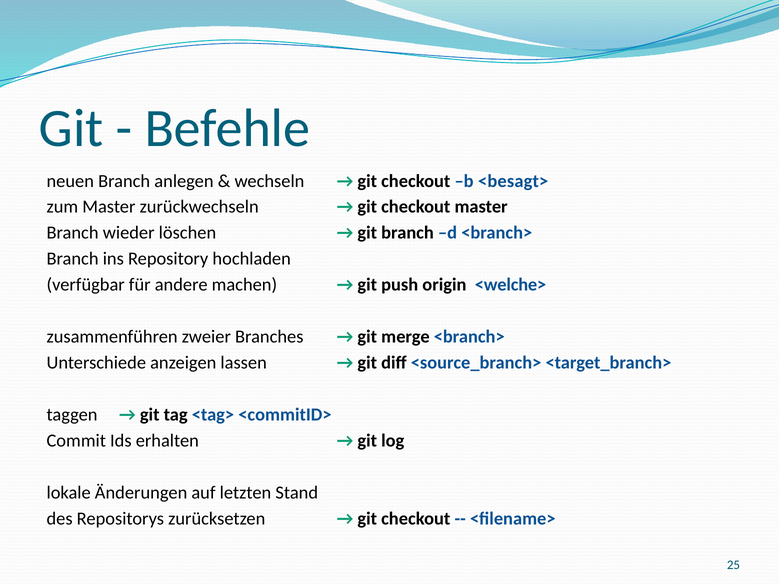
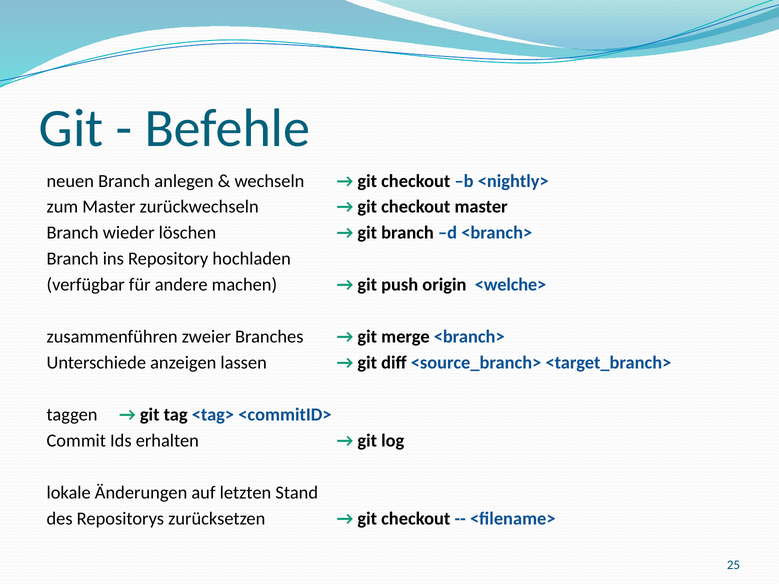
<besagt>: <besagt> -> <nightly>
